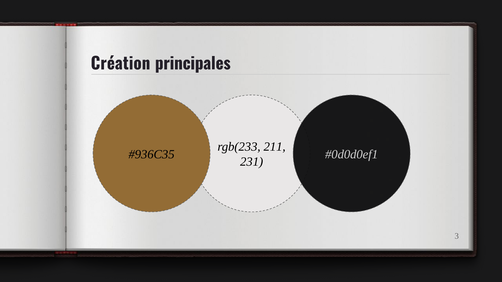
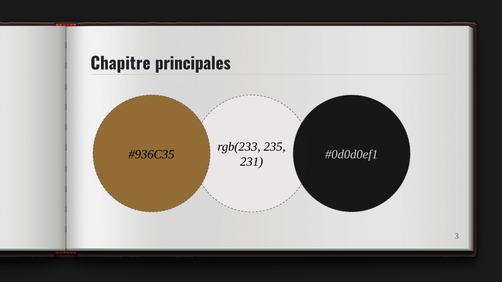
Création: Création -> Chapitre
211: 211 -> 235
